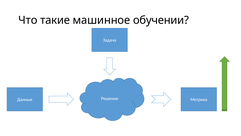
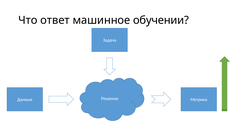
такие: такие -> ответ
